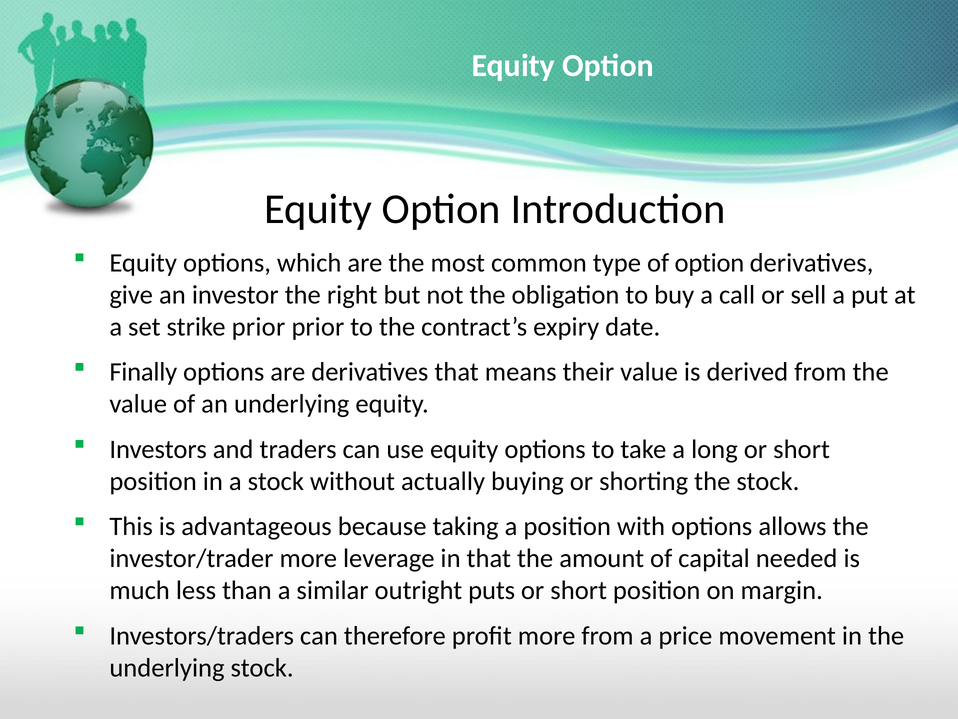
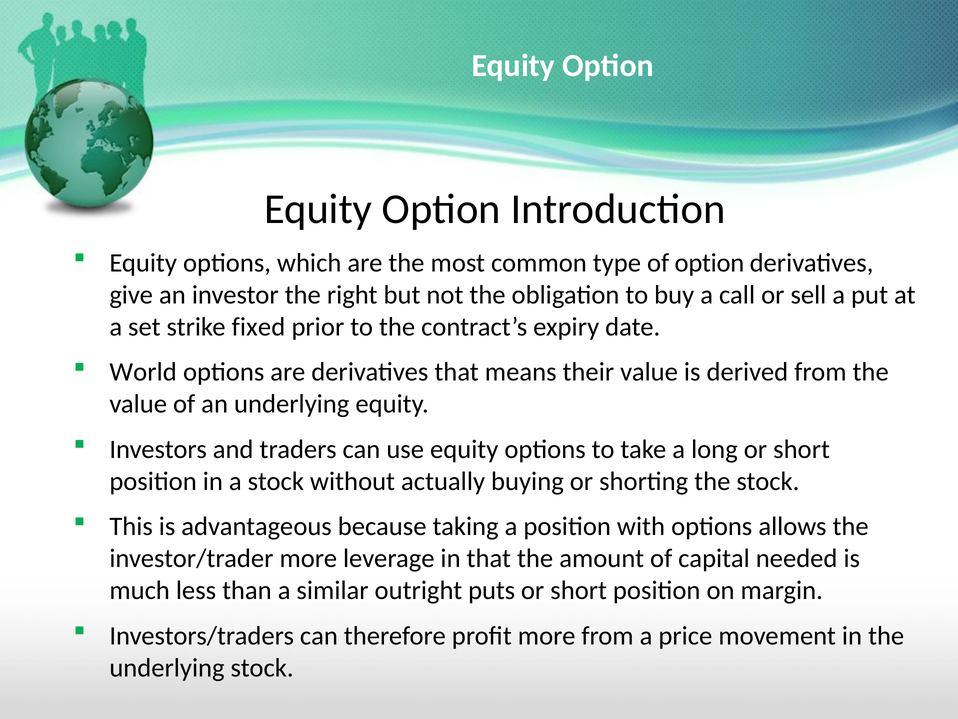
strike prior: prior -> fixed
Finally: Finally -> World
